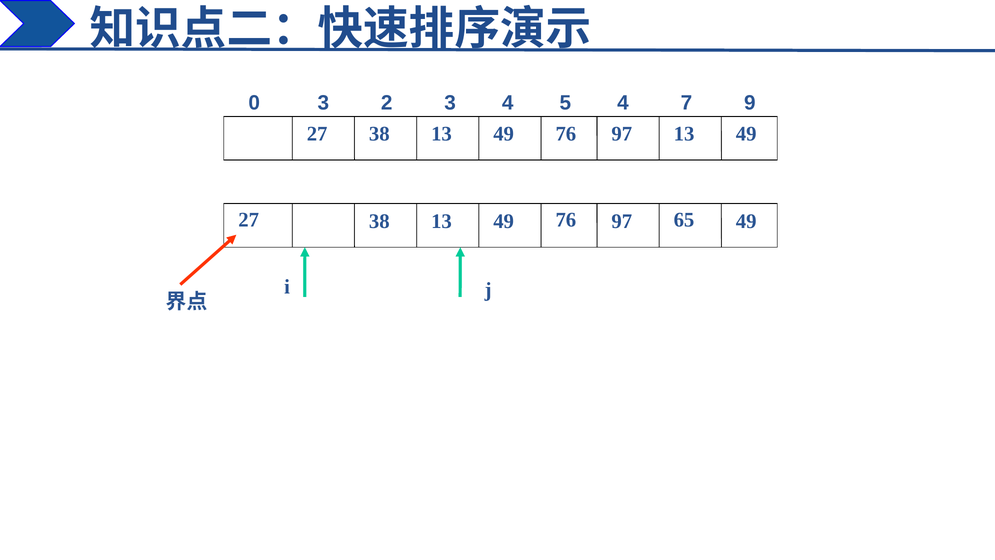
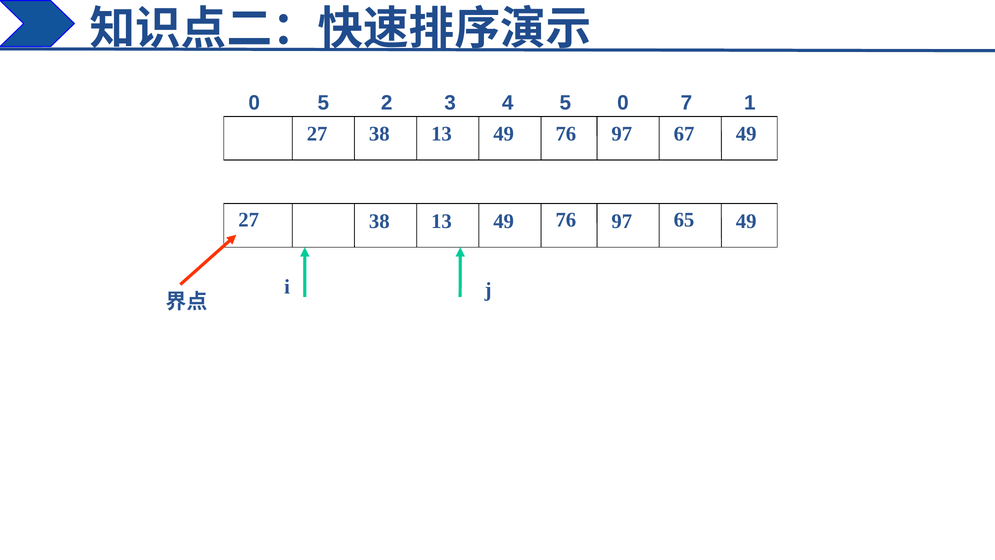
0 3: 3 -> 5
5 4: 4 -> 0
9: 9 -> 1
97 13: 13 -> 67
